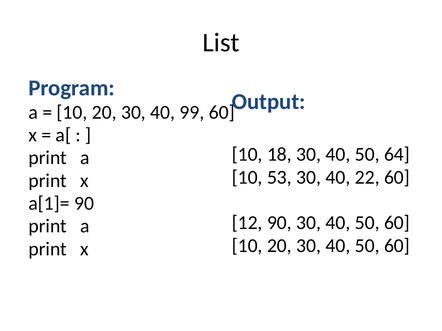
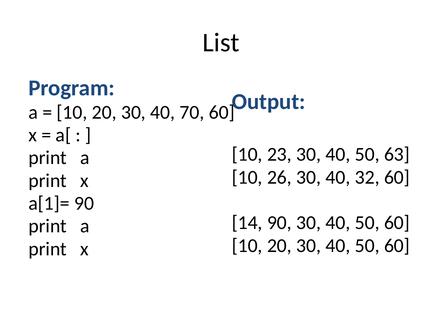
99: 99 -> 70
18: 18 -> 23
64: 64 -> 63
53: 53 -> 26
22: 22 -> 32
12: 12 -> 14
